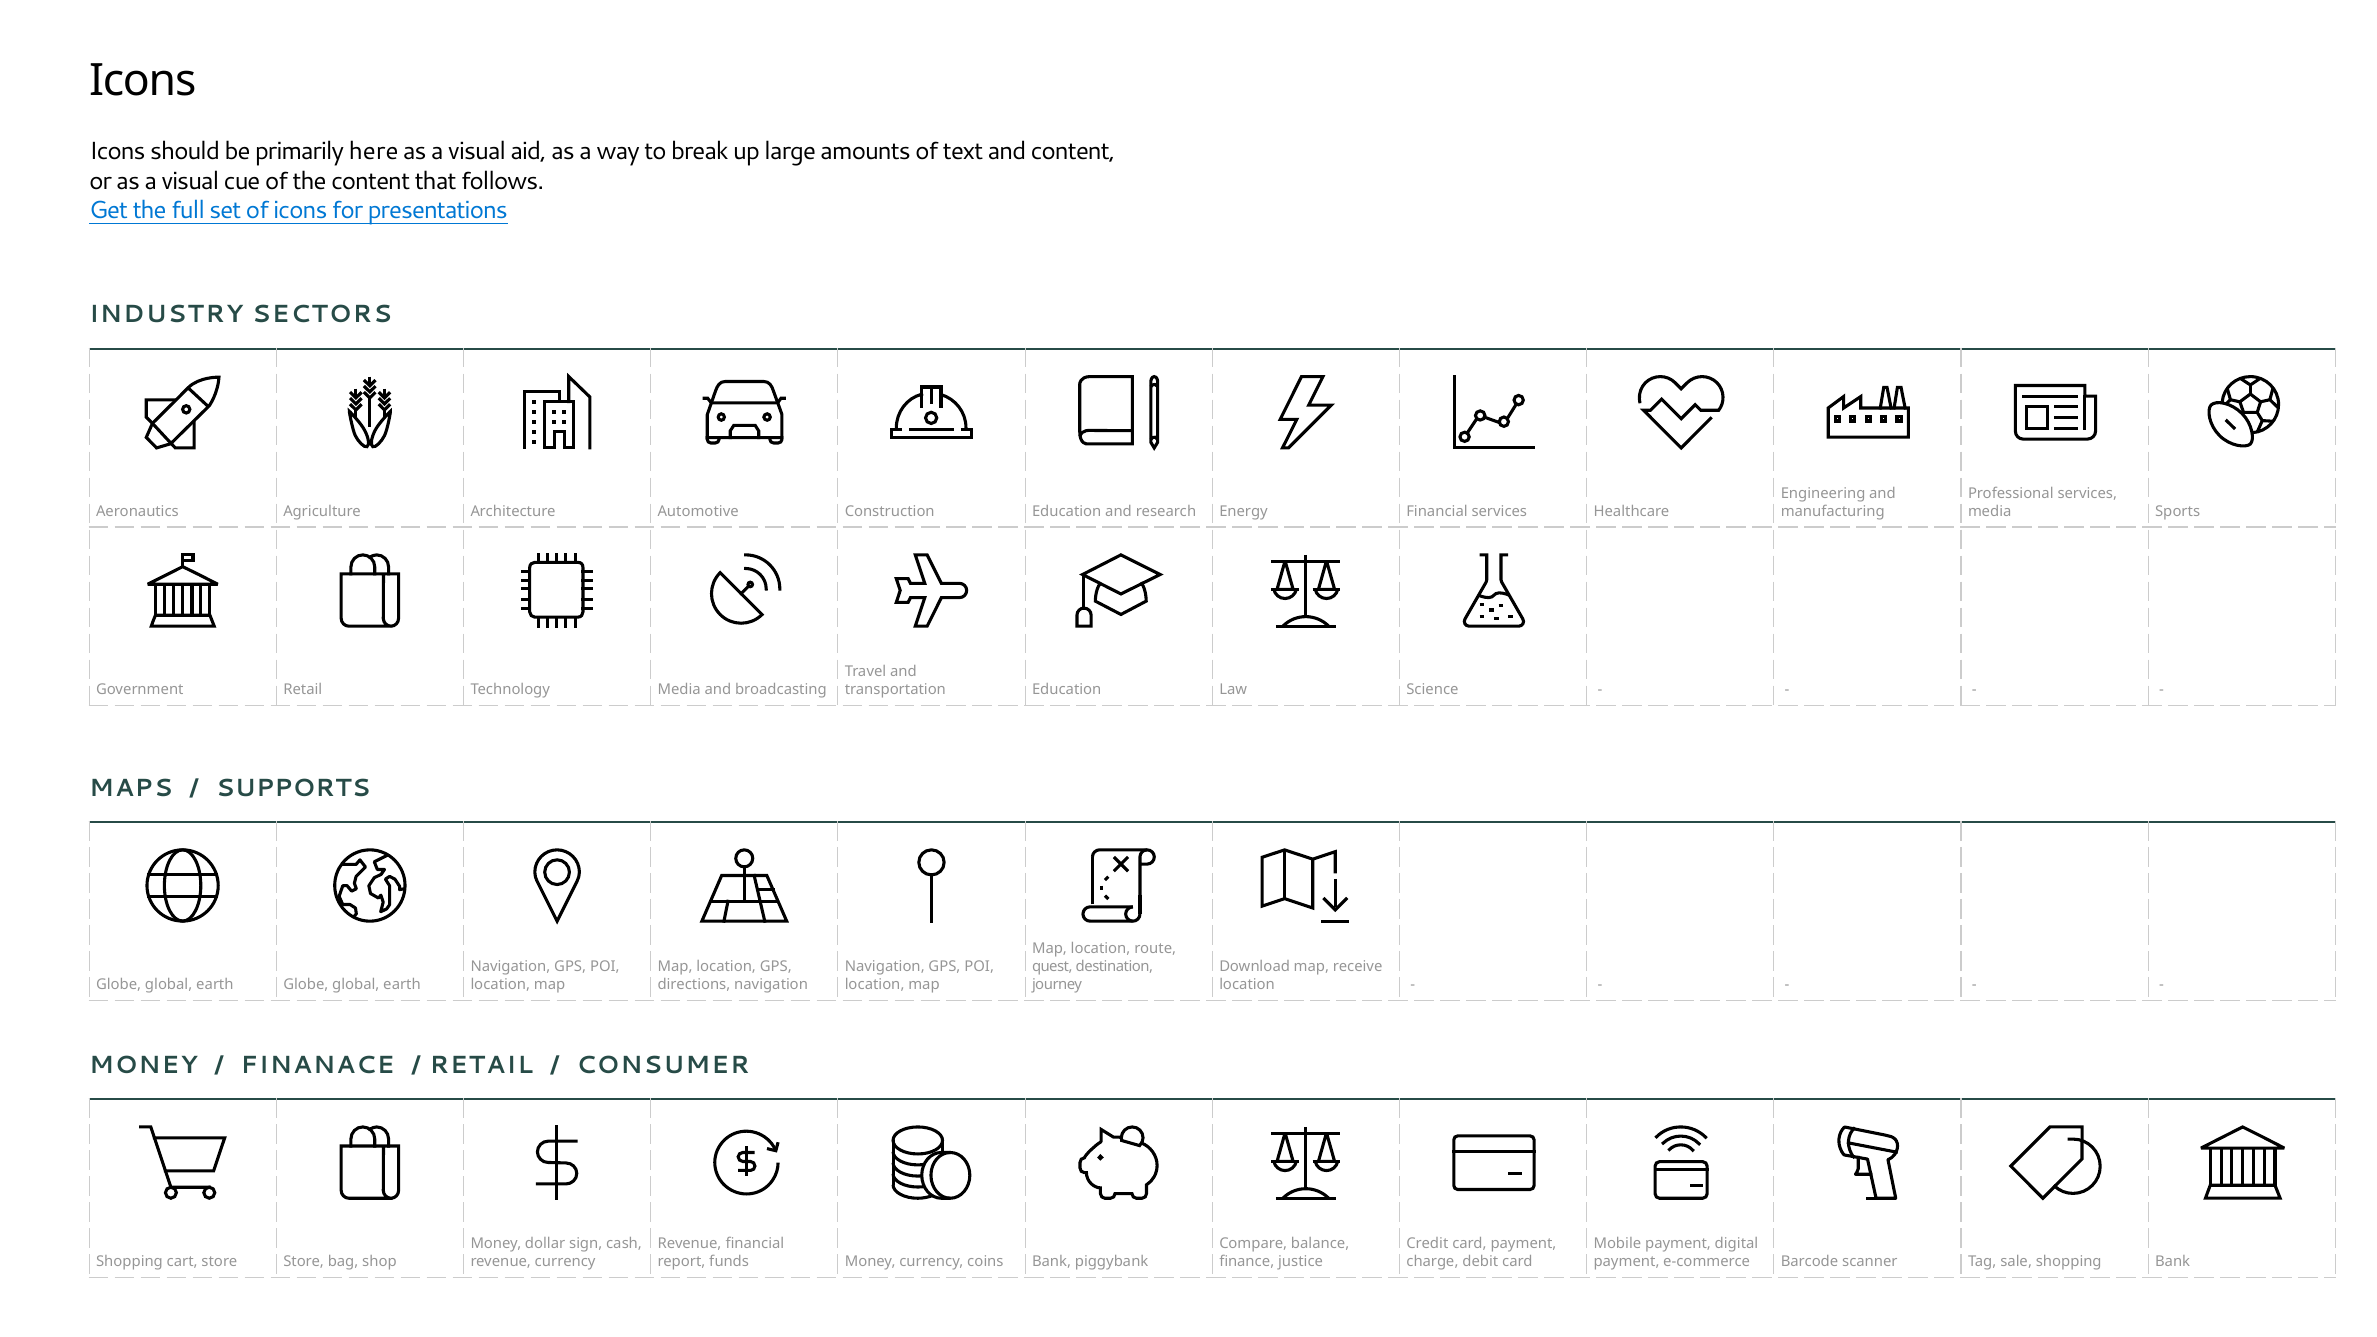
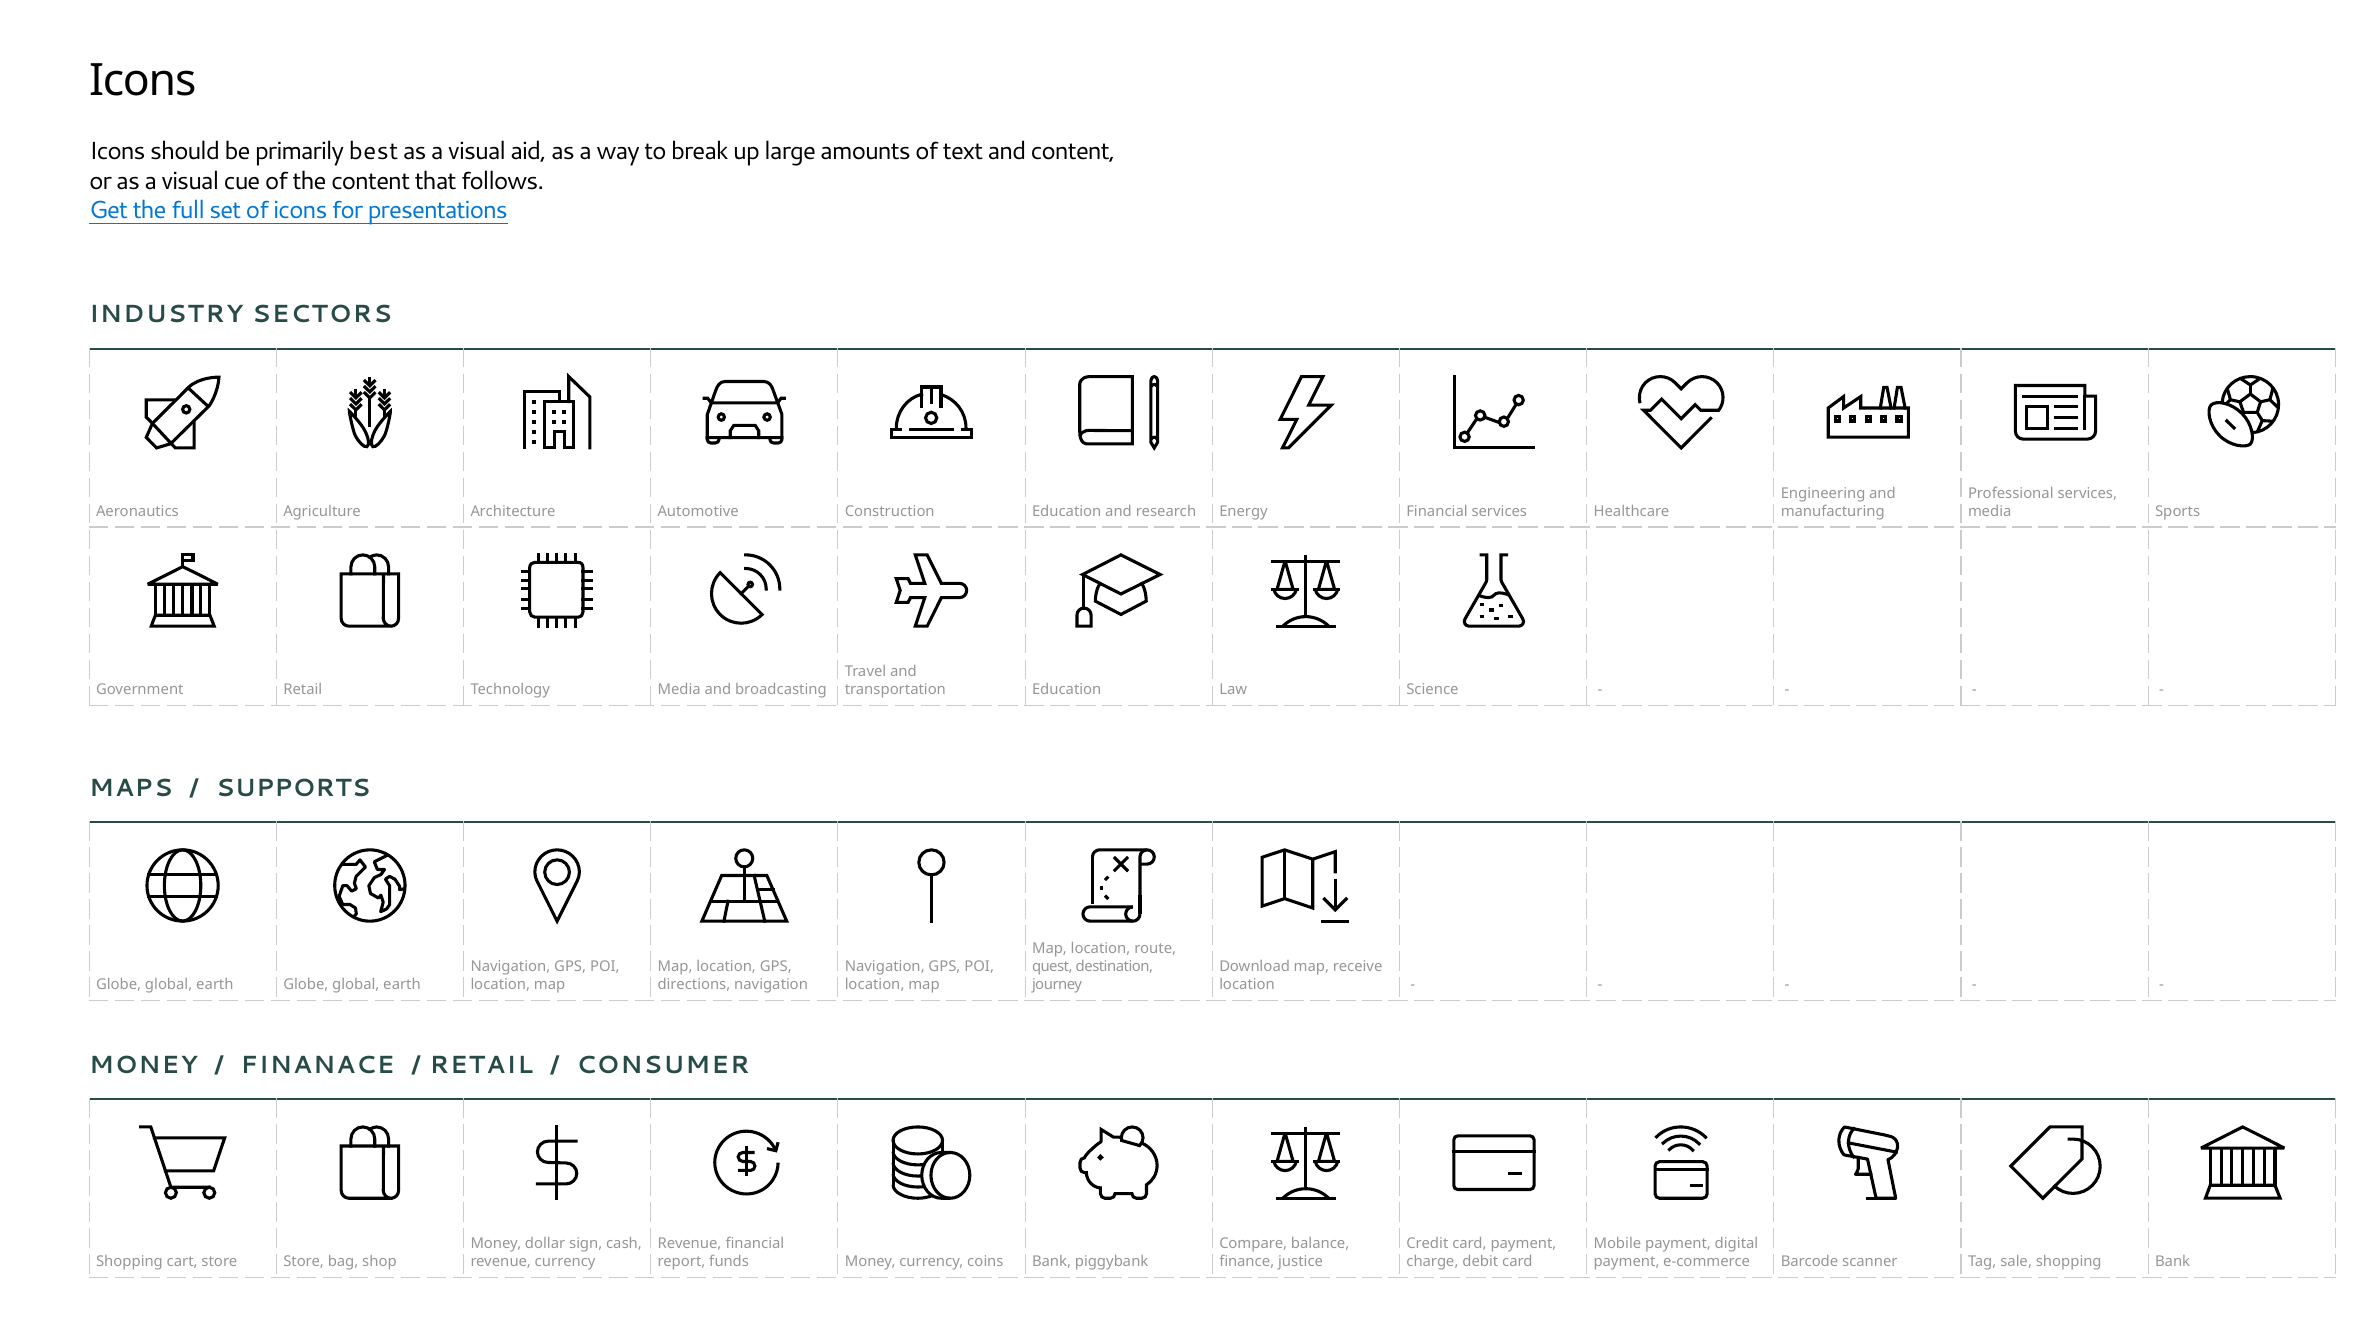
here: here -> best
